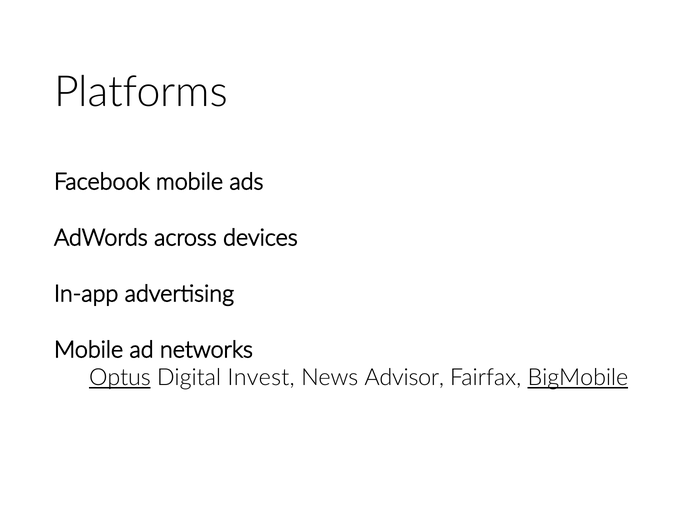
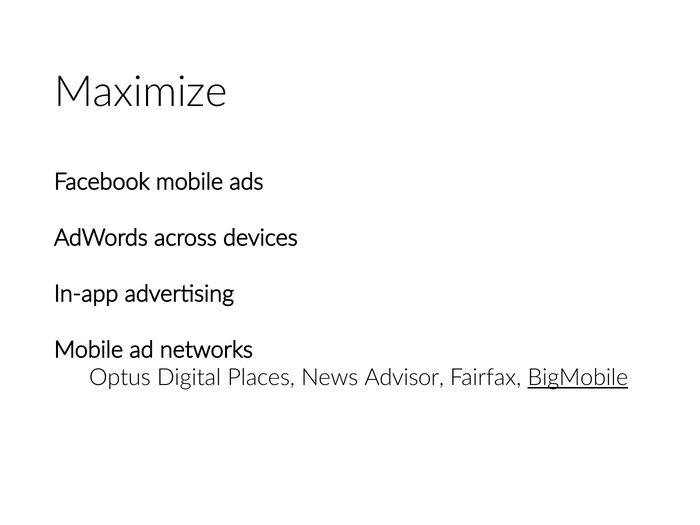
Platforms: Platforms -> Maximize
Optus underline: present -> none
Invest: Invest -> Places
